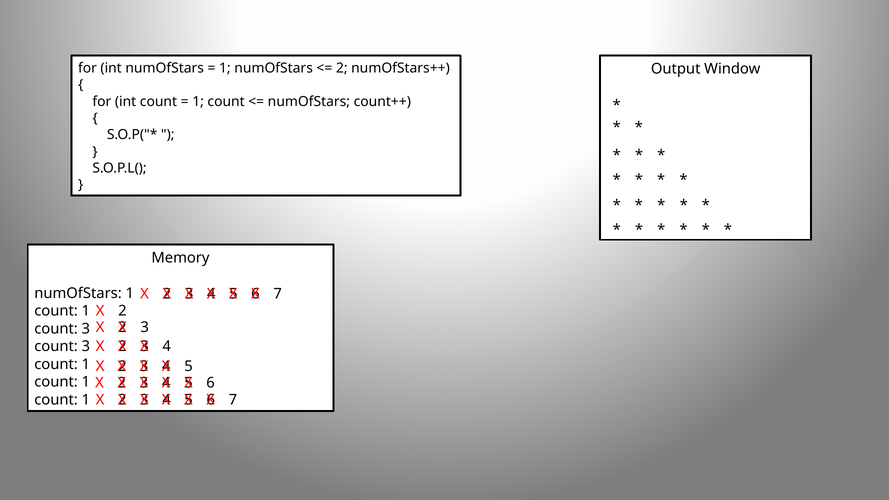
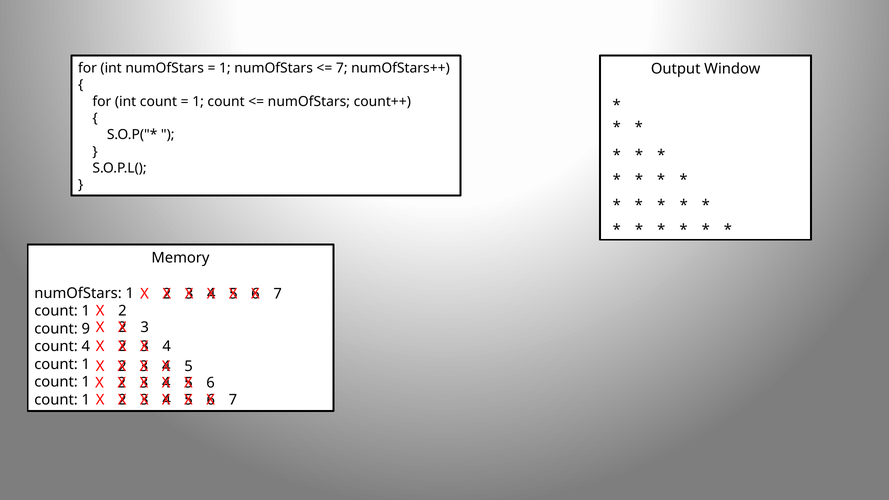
2 at (342, 68): 2 -> 7
3 at (86, 329): 3 -> 9
3 at (86, 347): 3 -> 4
